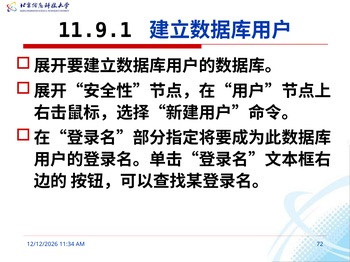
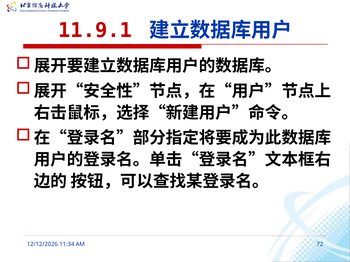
11.9.1 colour: black -> red
